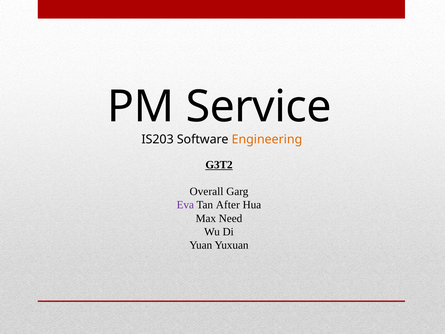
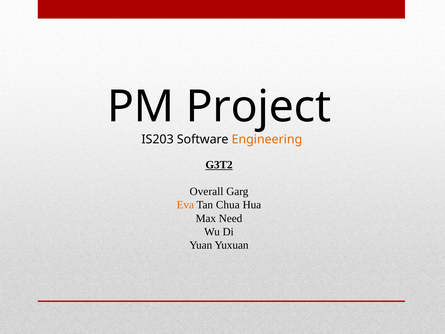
Service: Service -> Project
Eva colour: purple -> orange
After: After -> Chua
